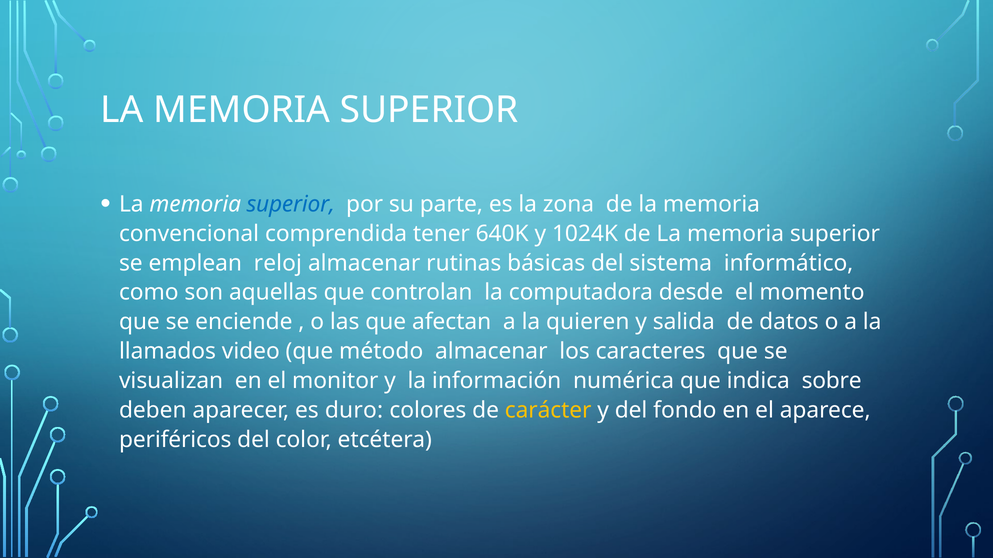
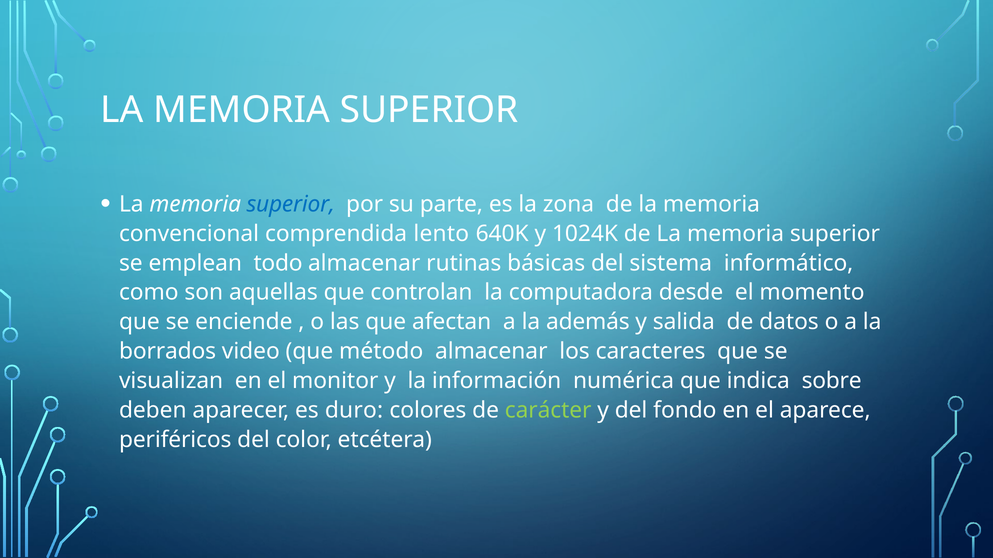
tener: tener -> lento
reloj: reloj -> todo
quieren: quieren -> además
llamados: llamados -> borrados
carácter colour: yellow -> light green
